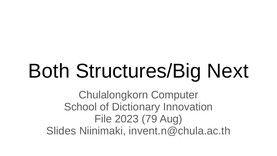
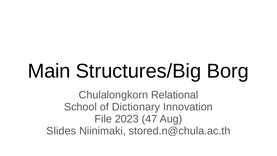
Both: Both -> Main
Next: Next -> Borg
Computer: Computer -> Relational
79: 79 -> 47
invent.n@chula.ac.th: invent.n@chula.ac.th -> stored.n@chula.ac.th
